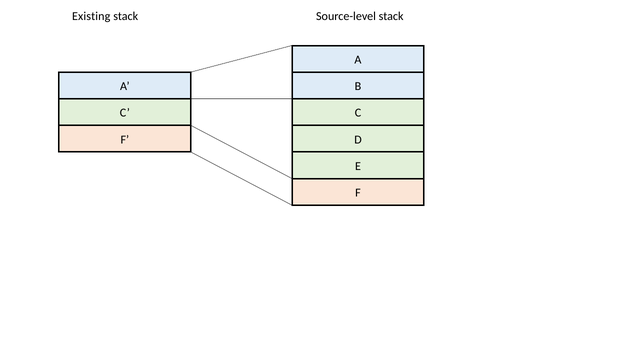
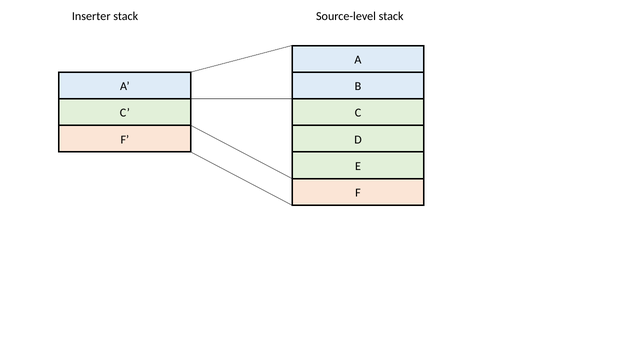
Existing: Existing -> Inserter
